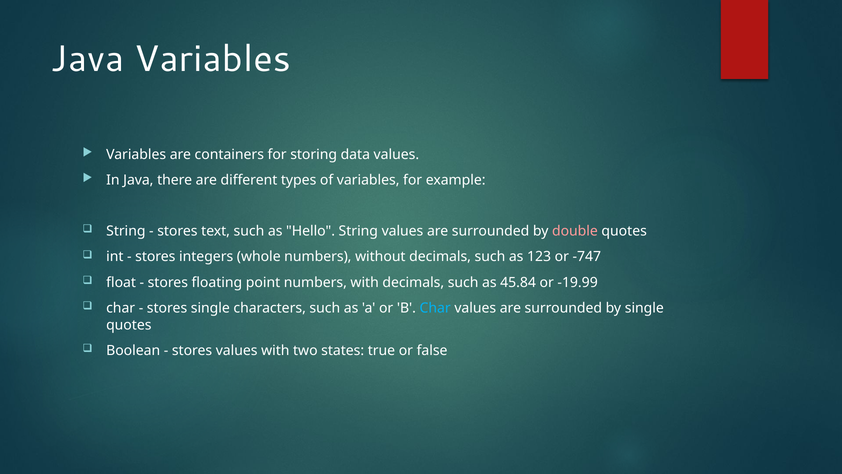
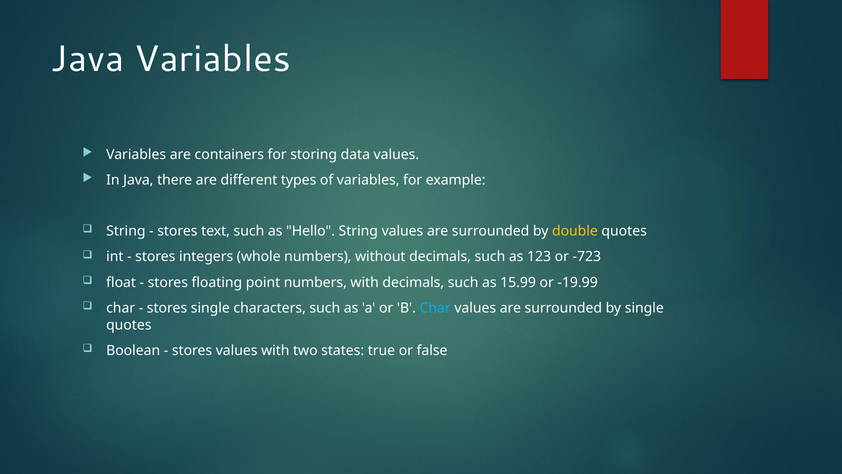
double colour: pink -> yellow
-747: -747 -> -723
45.84: 45.84 -> 15.99
